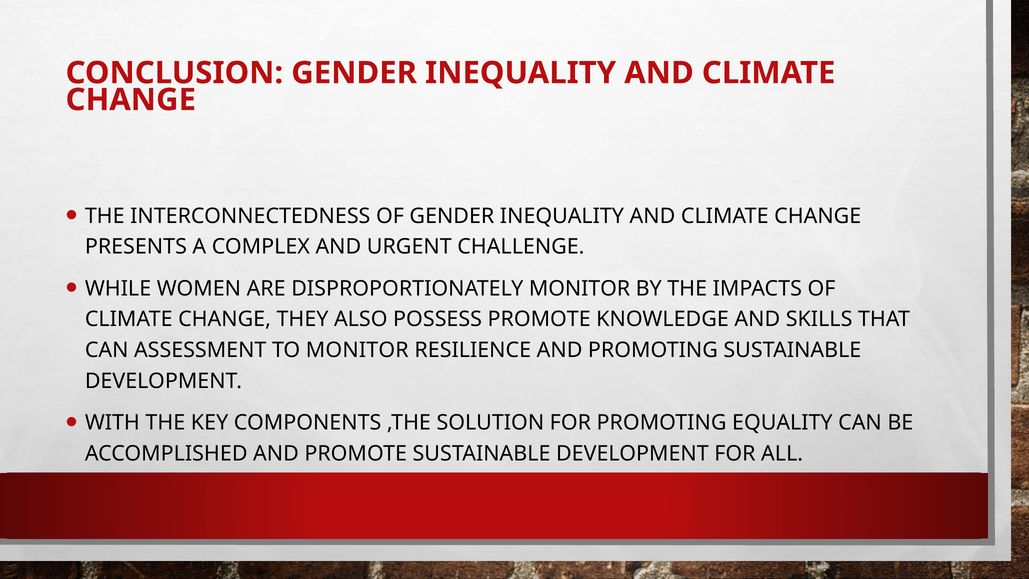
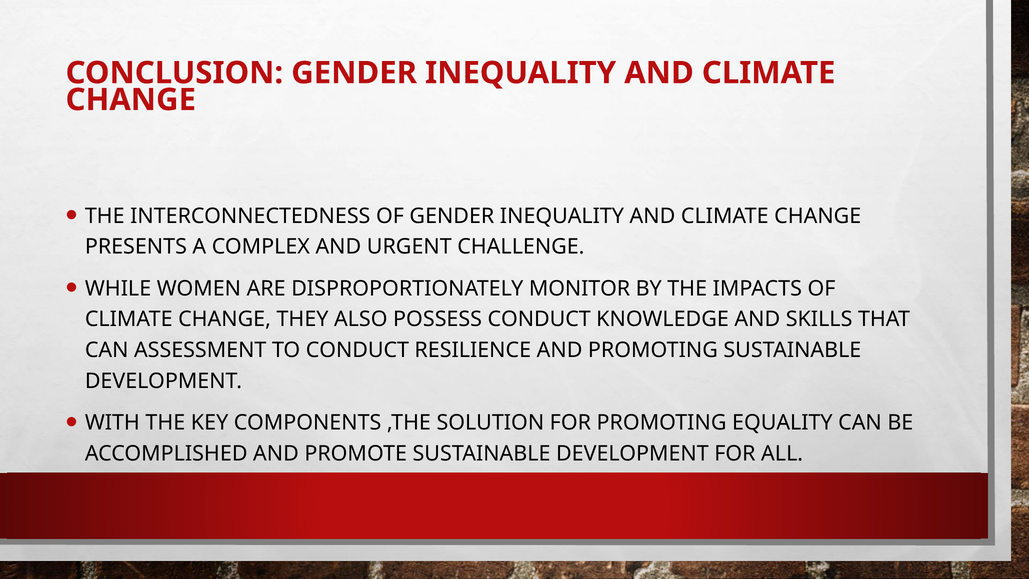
POSSESS PROMOTE: PROMOTE -> CONDUCT
TO MONITOR: MONITOR -> CONDUCT
